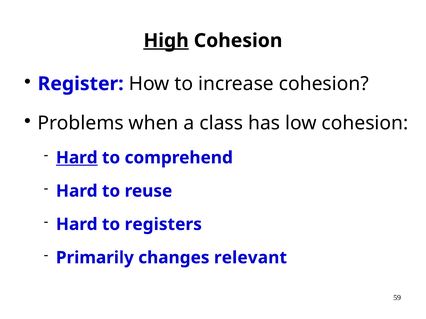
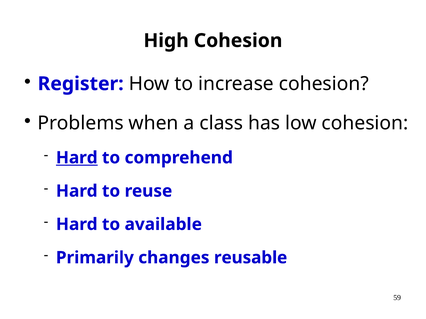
High underline: present -> none
registers: registers -> available
relevant: relevant -> reusable
